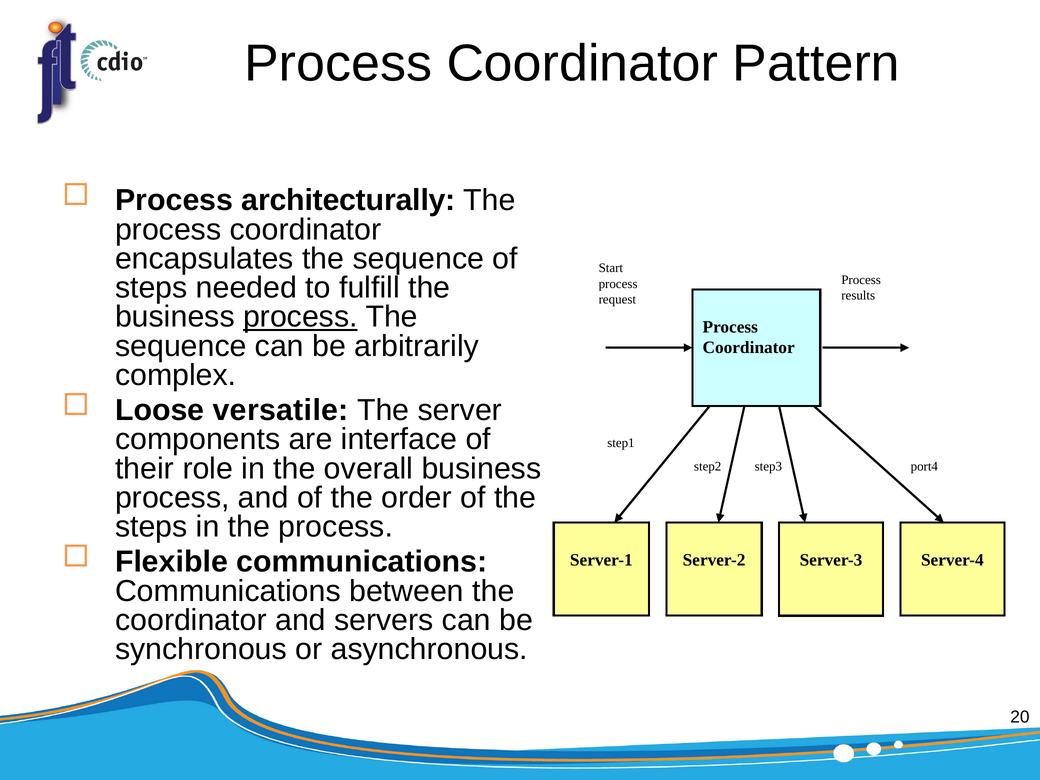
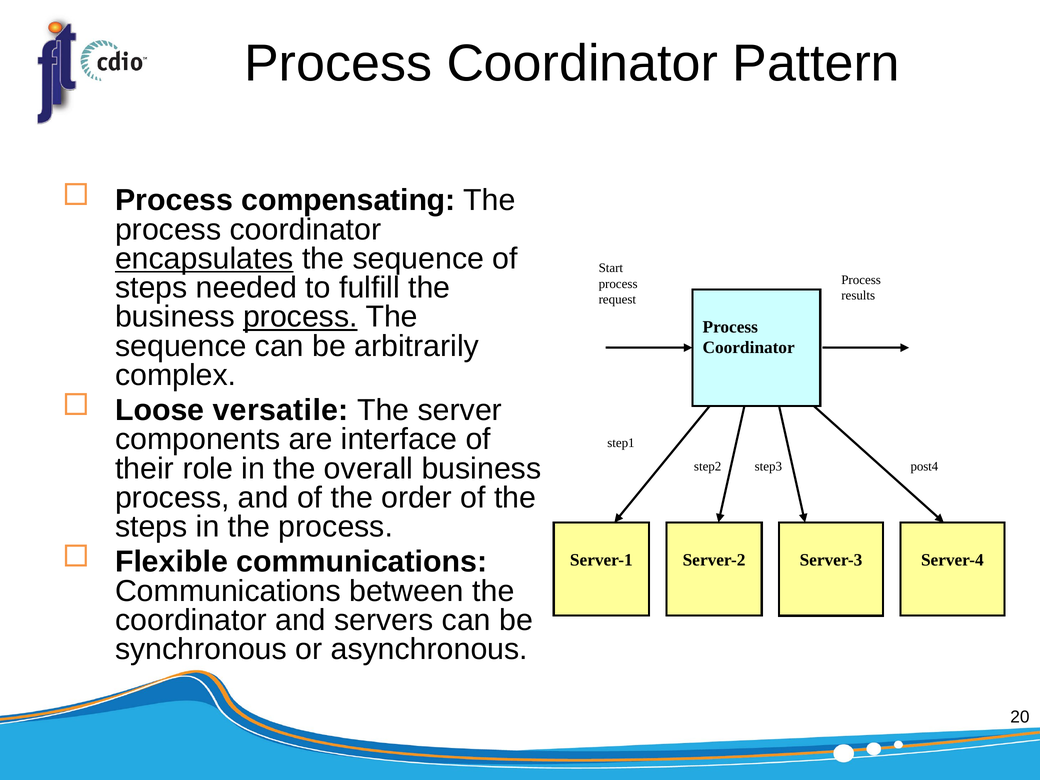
architecturally: architecturally -> compensating
encapsulates underline: none -> present
port4: port4 -> post4
